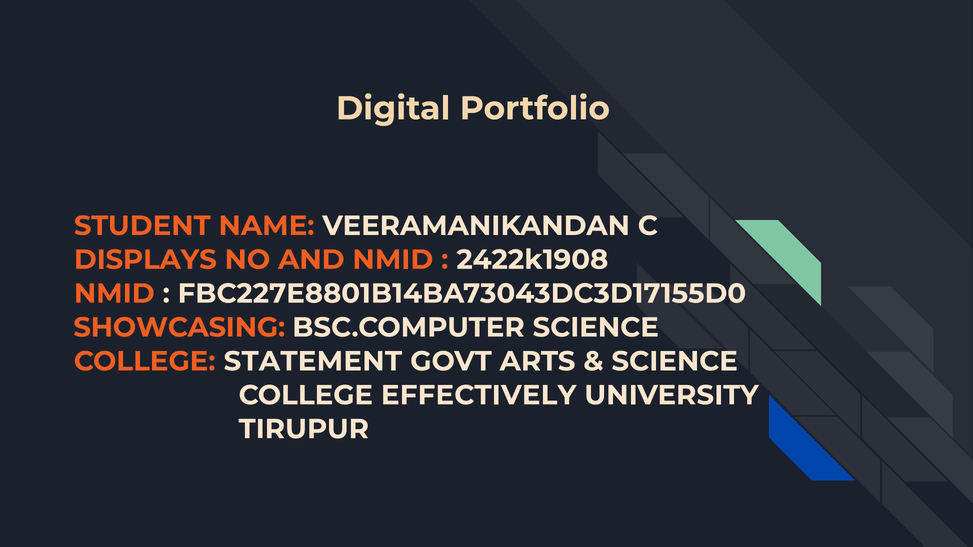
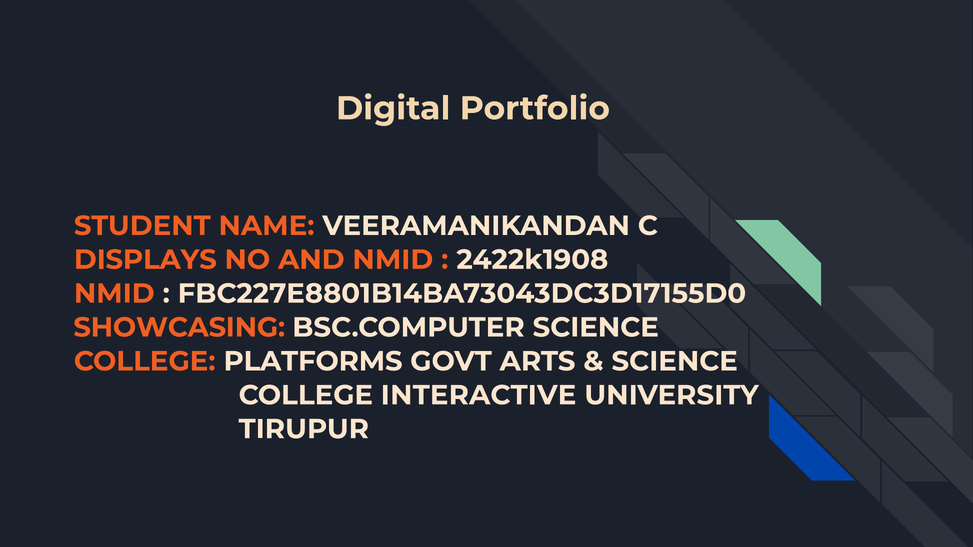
STATEMENT: STATEMENT -> PLATFORMS
EFFECTIVELY: EFFECTIVELY -> INTERACTIVE
